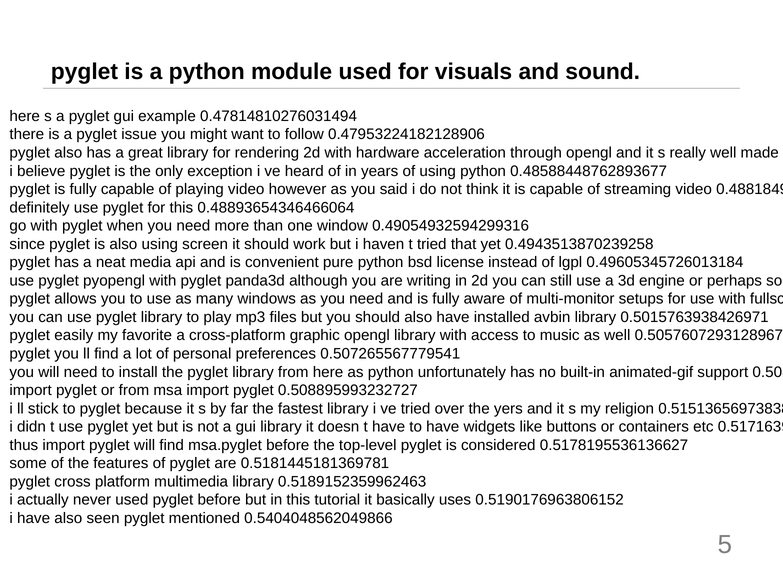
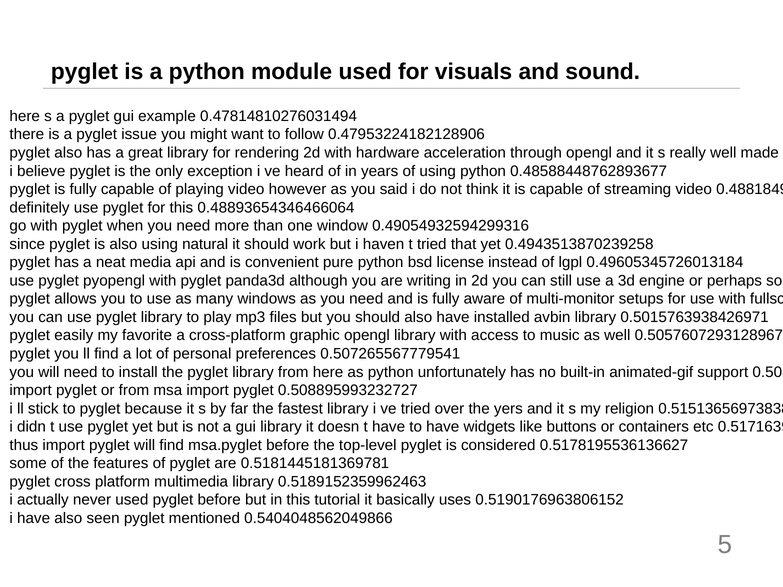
screen: screen -> natural
